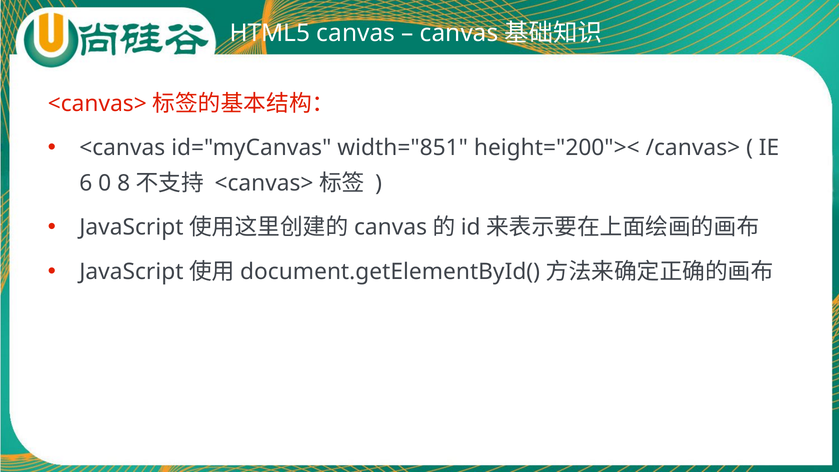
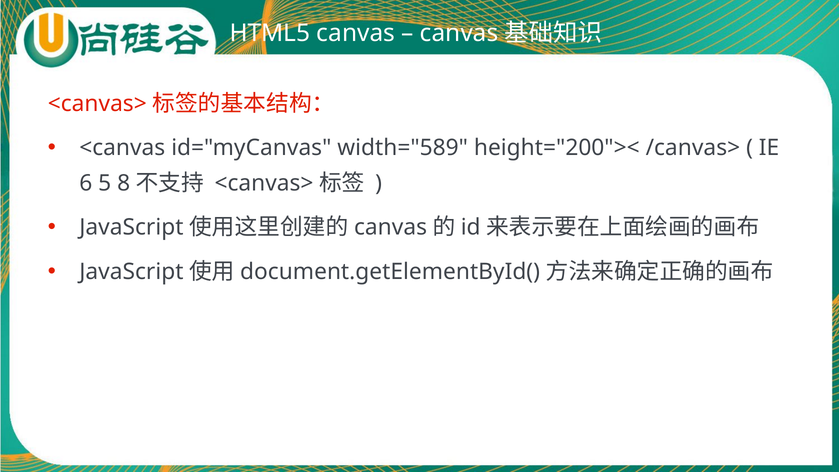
width="851: width="851 -> width="589
0: 0 -> 5
